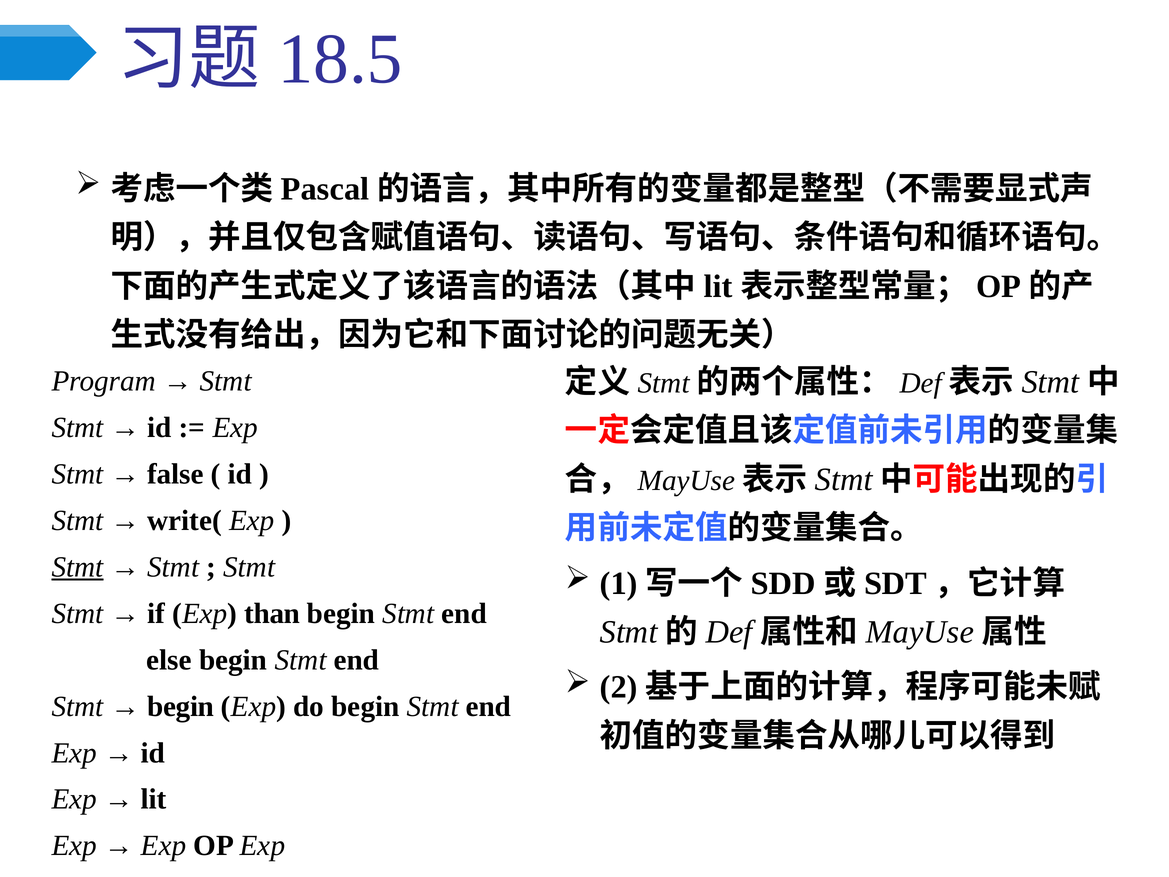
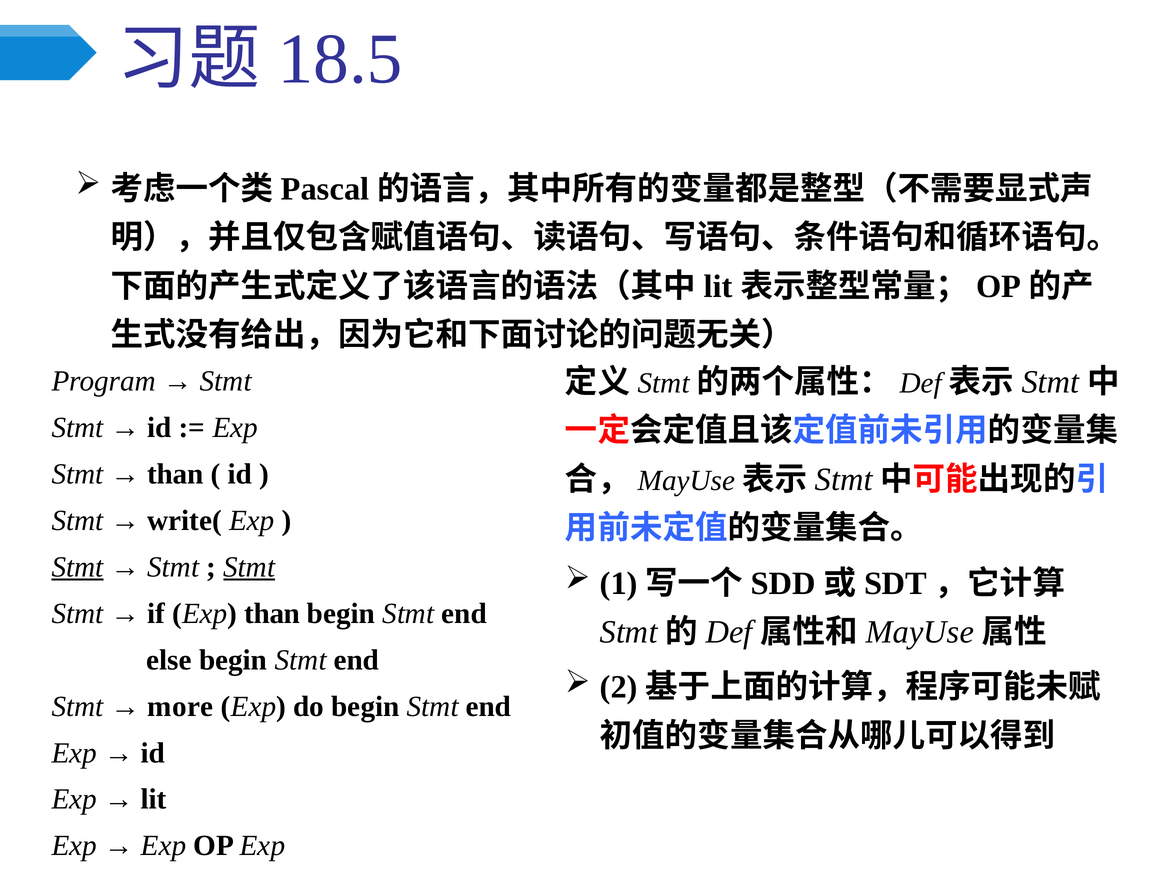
false at (175, 474): false -> than
Stmt at (249, 567) underline: none -> present
begin at (181, 706): begin -> more
